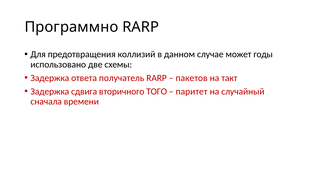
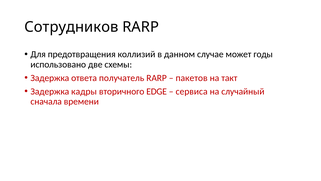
Программно: Программно -> Сотрудников
сдвига: сдвига -> кадры
ТОГО: ТОГО -> EDGE
паритет: паритет -> сервиса
